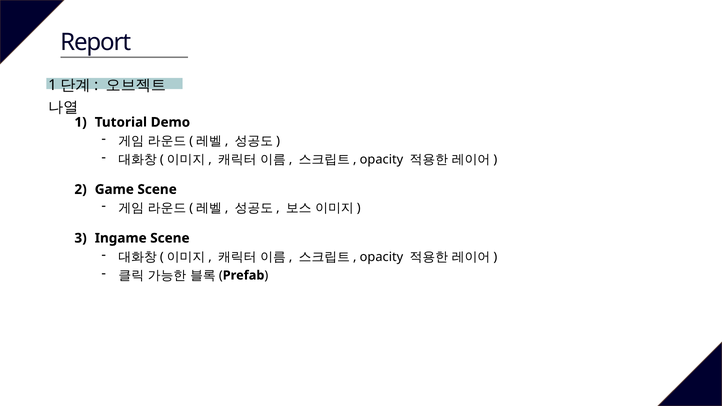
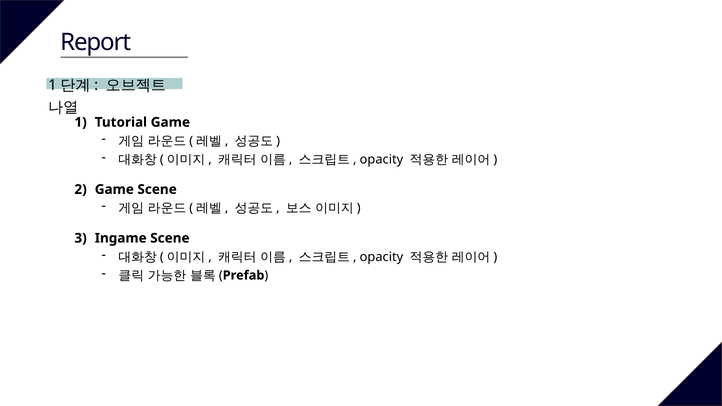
Tutorial Demo: Demo -> Game
